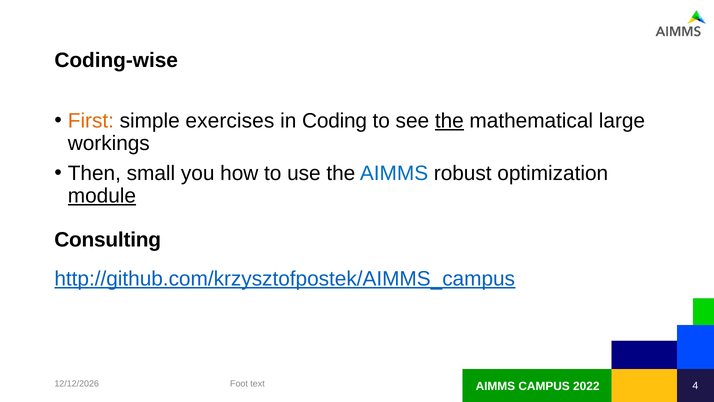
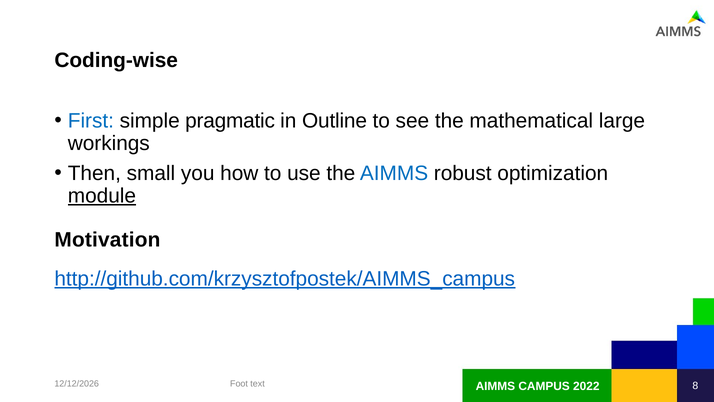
First colour: orange -> blue
exercises: exercises -> pragmatic
Coding: Coding -> Outline
the at (449, 121) underline: present -> none
Consulting: Consulting -> Motivation
4: 4 -> 8
